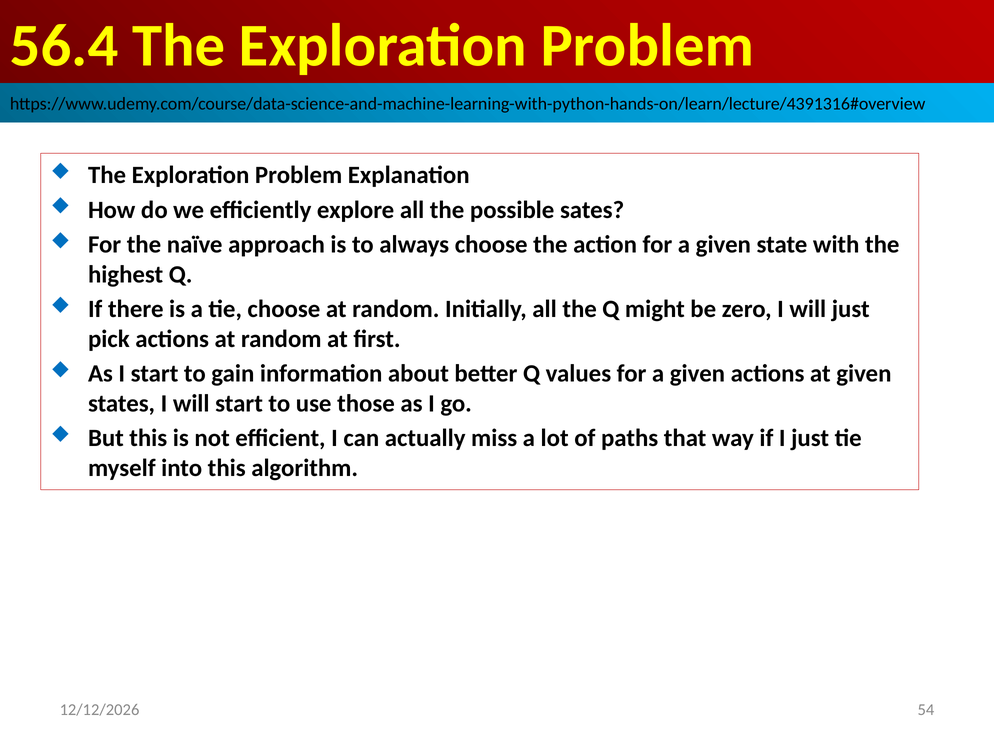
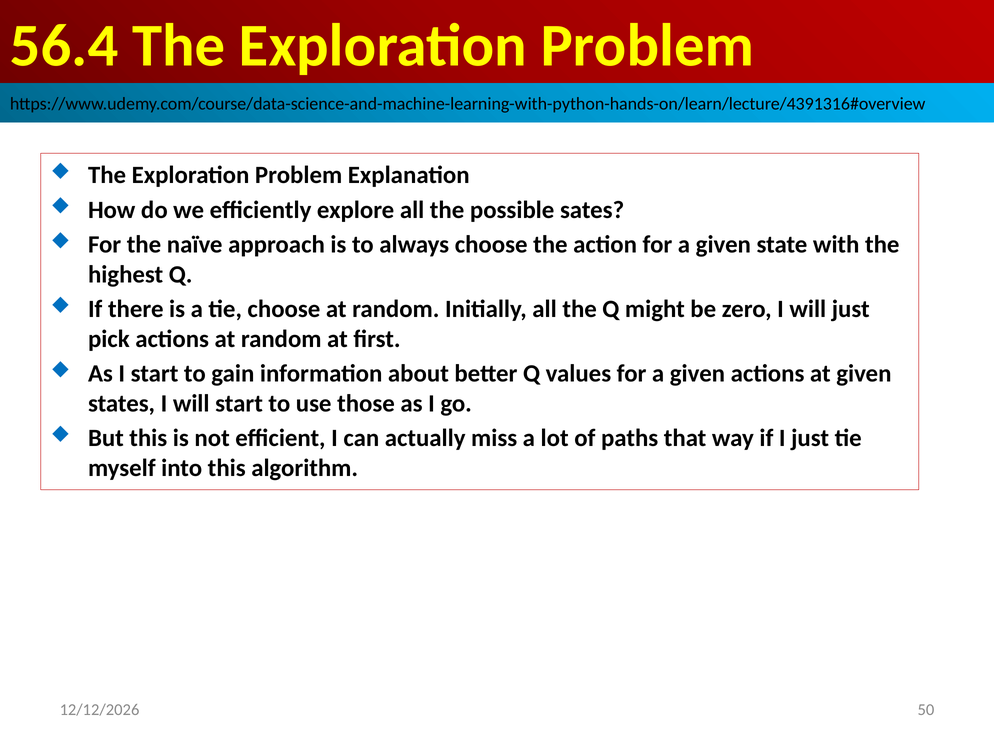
54: 54 -> 50
